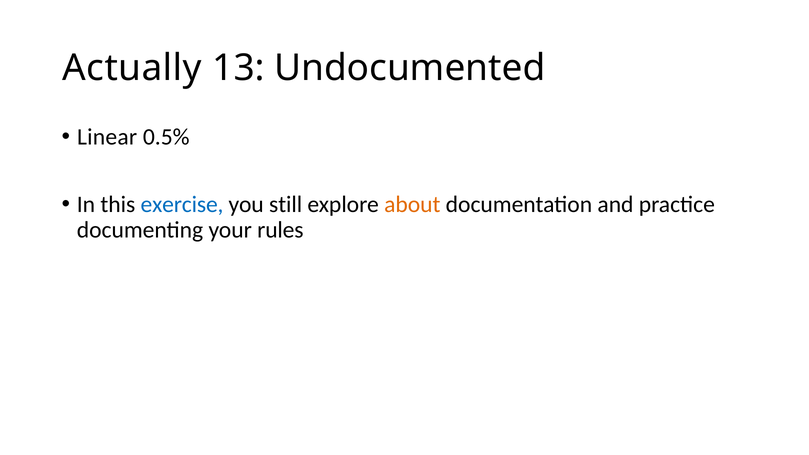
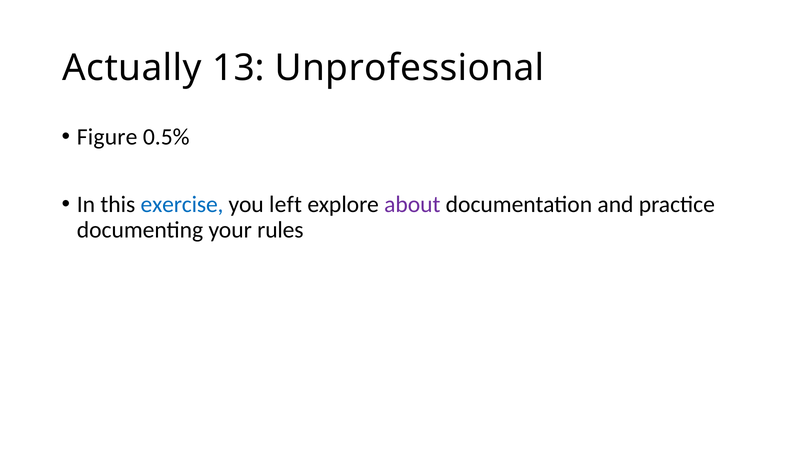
Undocumented: Undocumented -> Unprofessional
Linear: Linear -> Figure
still: still -> left
about colour: orange -> purple
